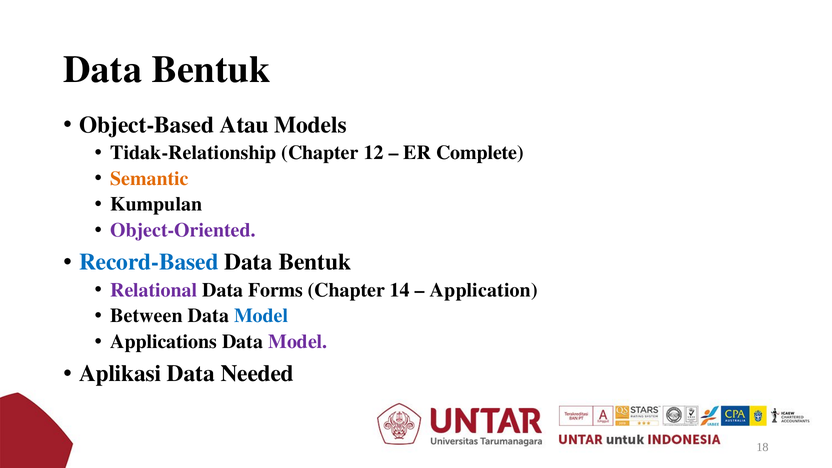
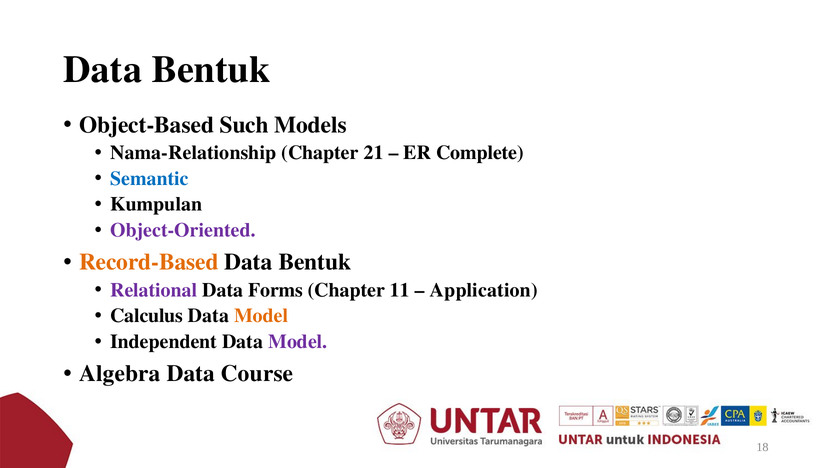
Atau: Atau -> Such
Tidak-Relationship: Tidak-Relationship -> Nama-Relationship
12: 12 -> 21
Semantic colour: orange -> blue
Record-Based colour: blue -> orange
14: 14 -> 11
Between: Between -> Calculus
Model at (261, 316) colour: blue -> orange
Applications: Applications -> Independent
Aplikasi: Aplikasi -> Algebra
Needed: Needed -> Course
